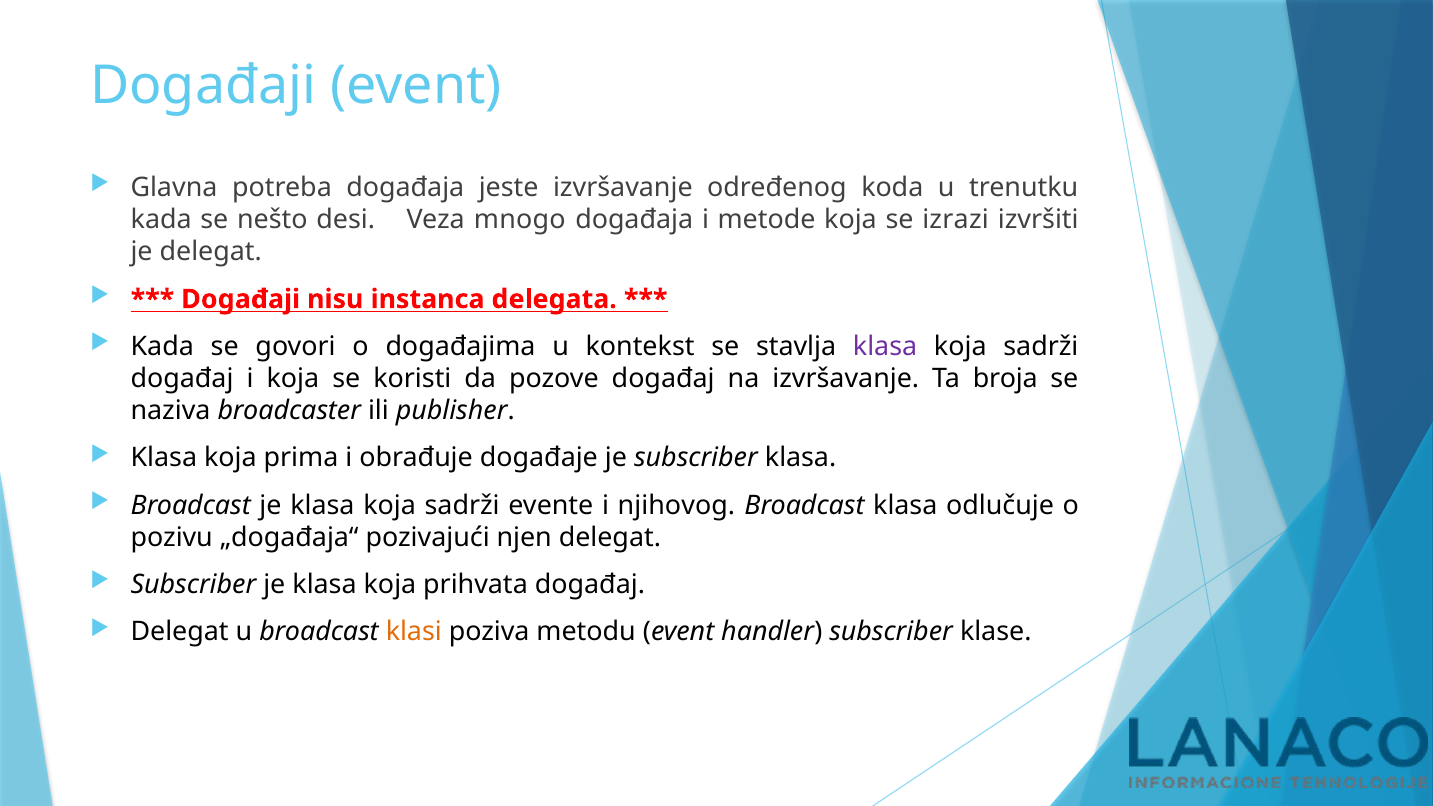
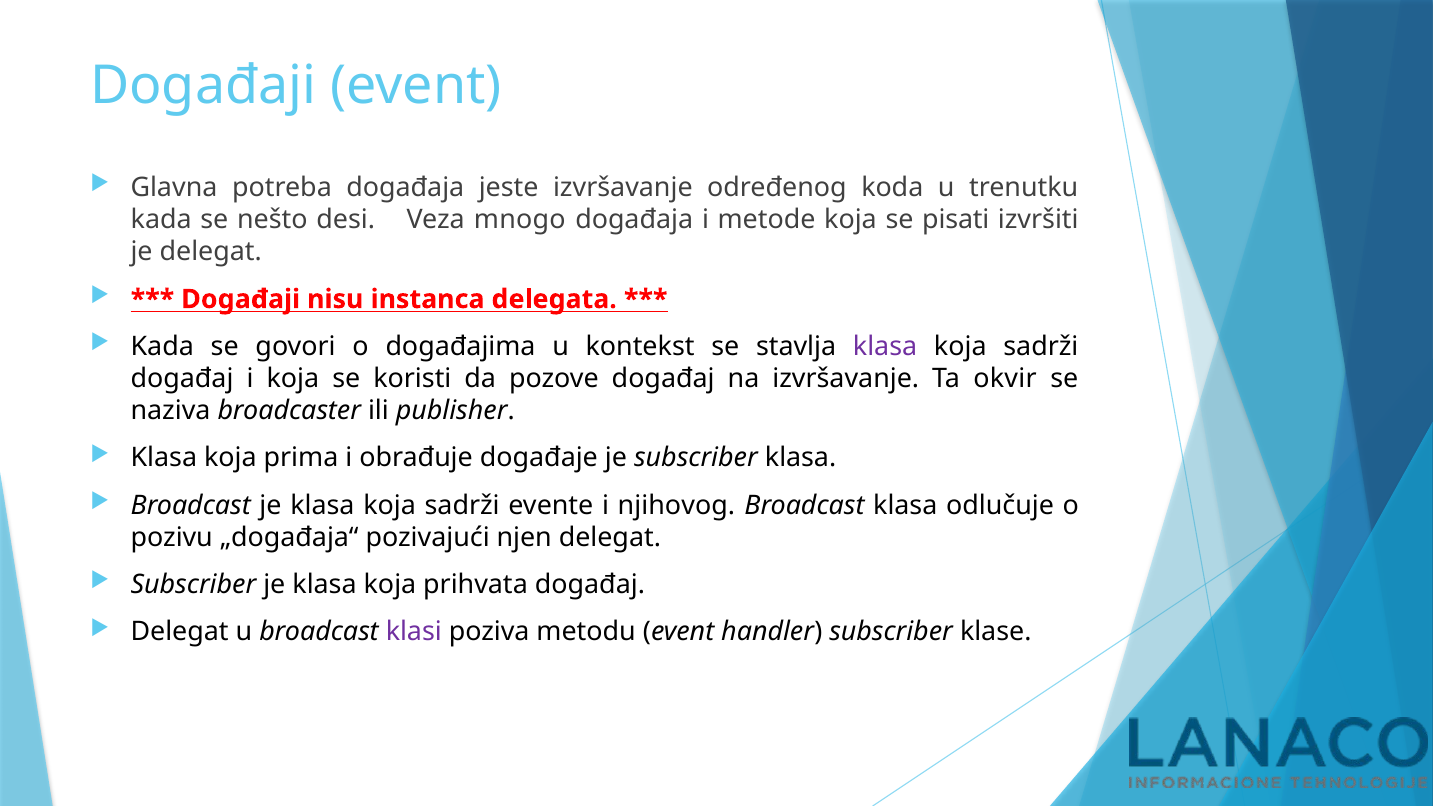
izrazi: izrazi -> pisati
broja: broja -> okvir
klasi colour: orange -> purple
